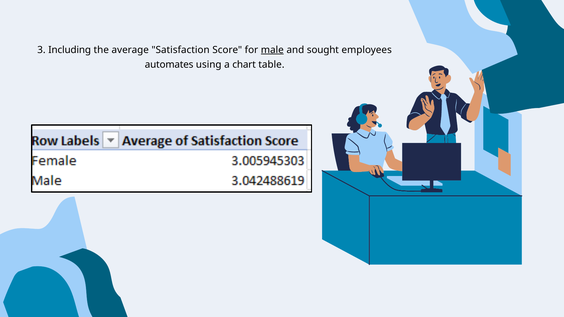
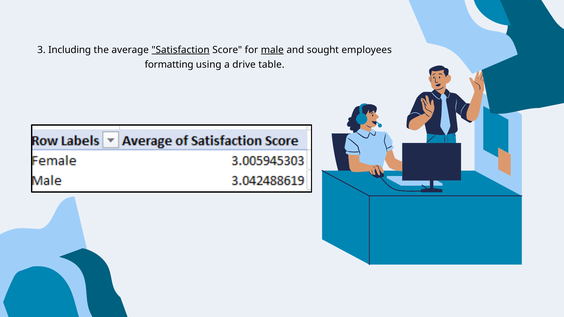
Satisfaction underline: none -> present
automates: automates -> formatting
chart: chart -> drive
